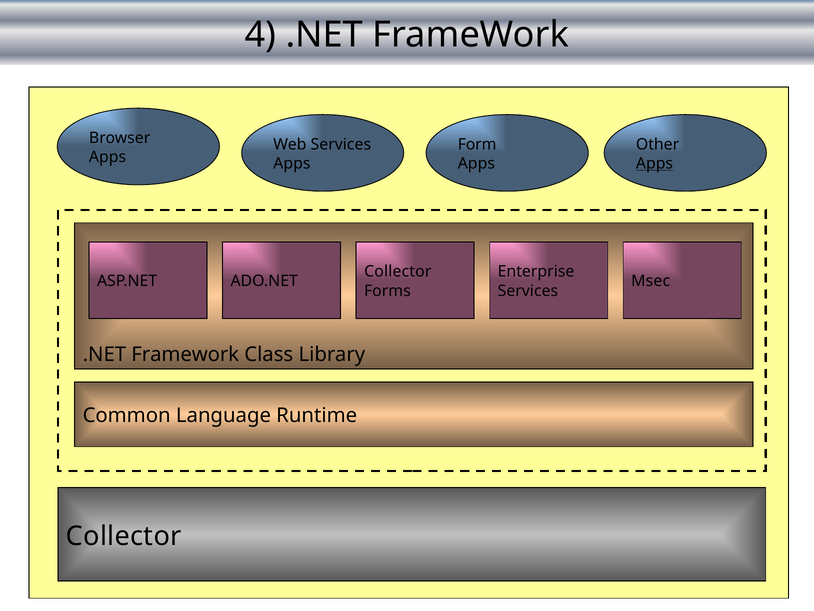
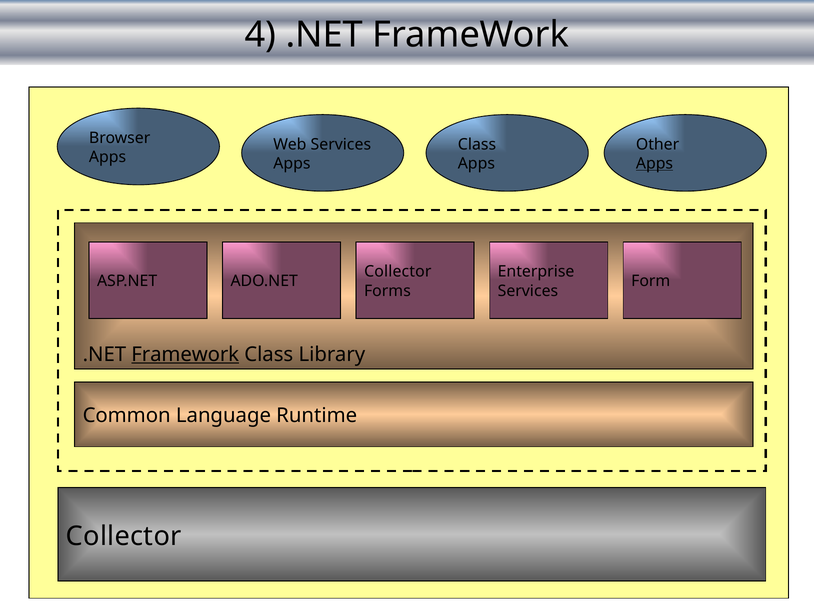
Form at (477, 144): Form -> Class
Msec: Msec -> Form
Framework at (185, 354) underline: none -> present
